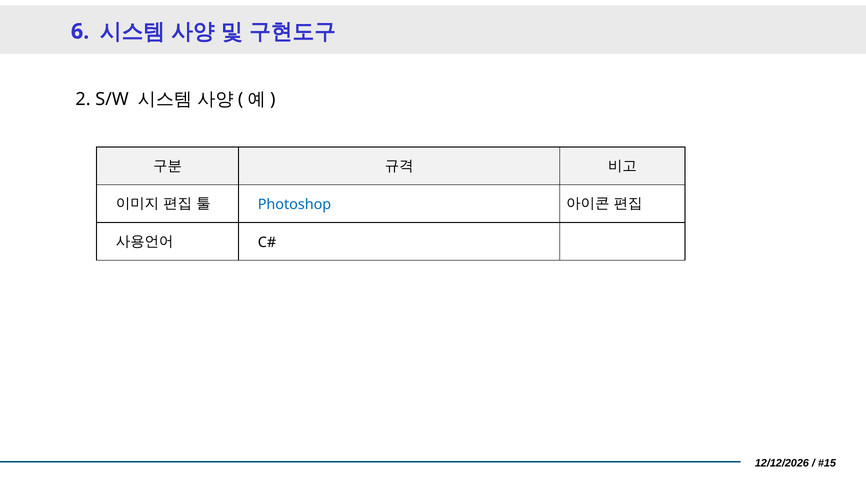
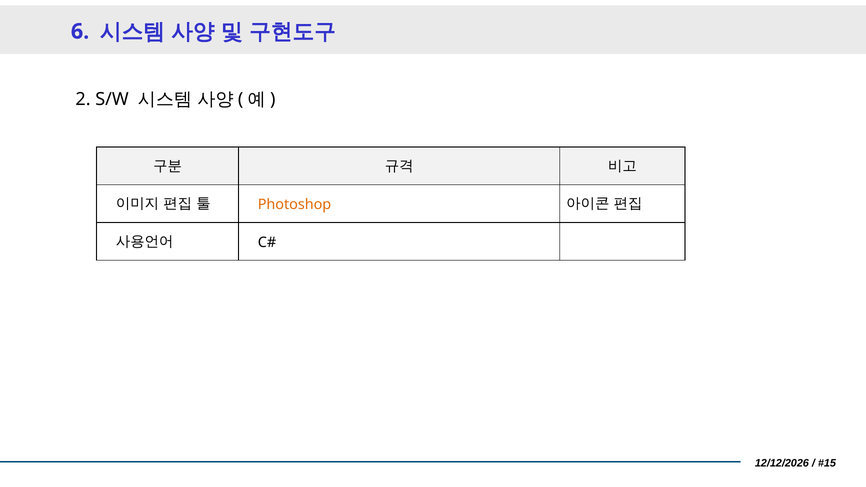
Photoshop colour: blue -> orange
